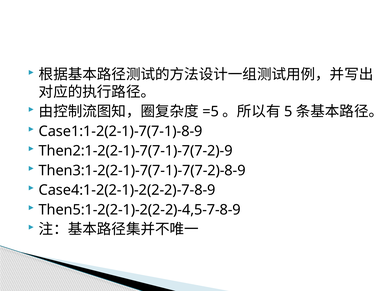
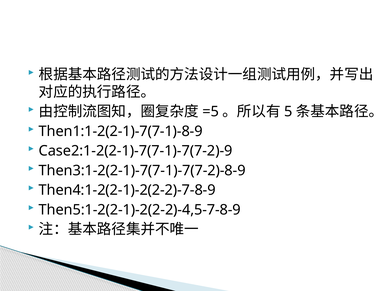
Case1:1-2(2-1)-7(7-1)-8-9: Case1:1-2(2-1)-7(7-1)-8-9 -> Then1:1-2(2-1)-7(7-1)-8-9
Then2:1-2(2-1)-7(7-1)-7(7-2)-9: Then2:1-2(2-1)-7(7-1)-7(7-2)-9 -> Case2:1-2(2-1)-7(7-1)-7(7-2)-9
Case4:1-2(2-1)-2(2-2)-7-8-9: Case4:1-2(2-1)-2(2-2)-7-8-9 -> Then4:1-2(2-1)-2(2-2)-7-8-9
